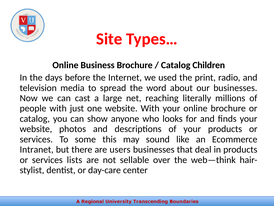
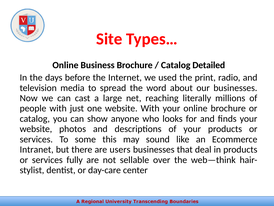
Children: Children -> Detailed
lists: lists -> fully
